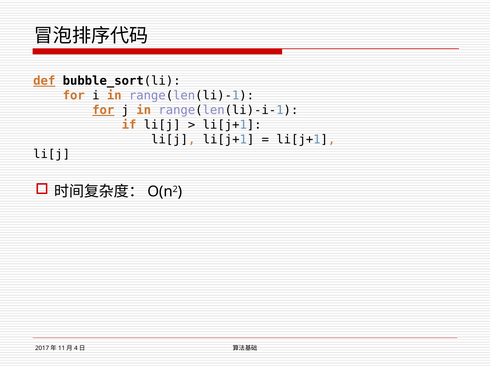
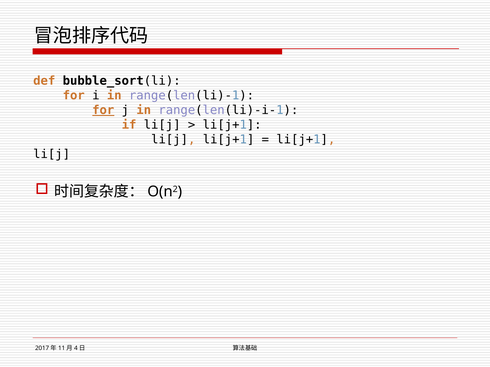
def underline: present -> none
